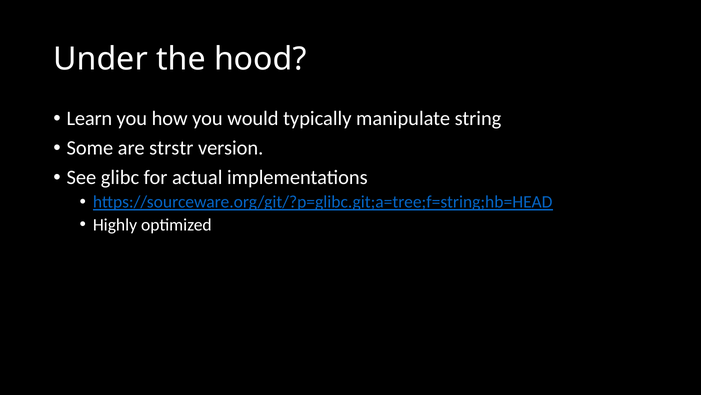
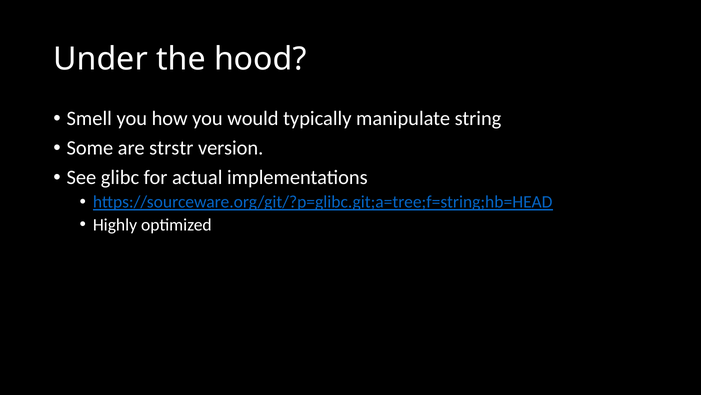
Learn: Learn -> Smell
